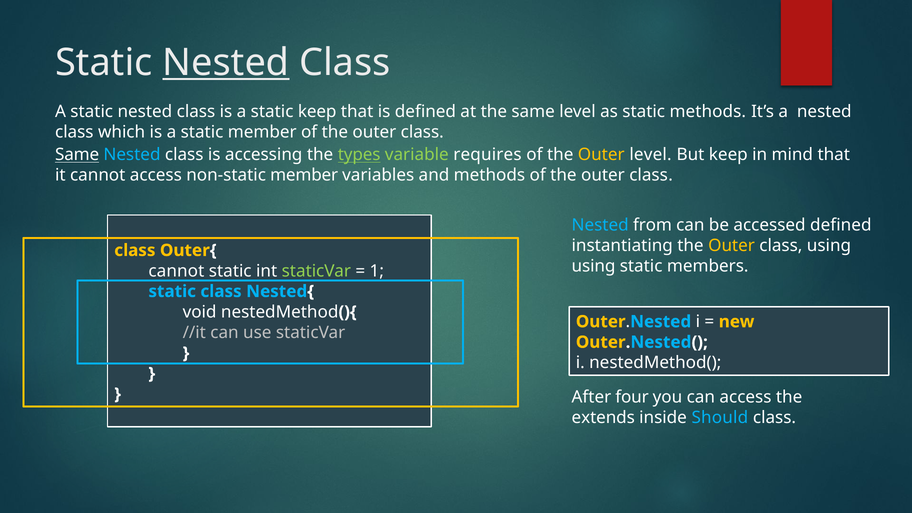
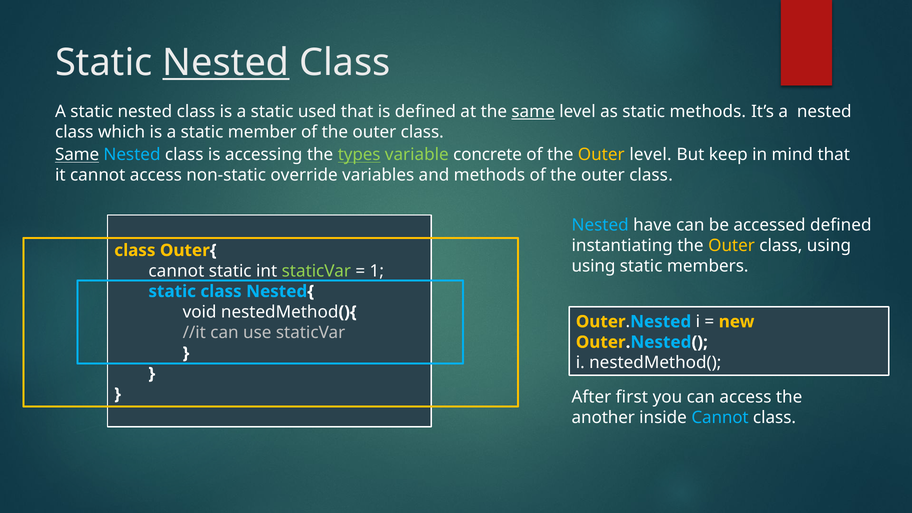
static keep: keep -> used
same at (533, 112) underline: none -> present
requires: requires -> concrete
non-static member: member -> override
from: from -> have
four: four -> first
extends: extends -> another
inside Should: Should -> Cannot
